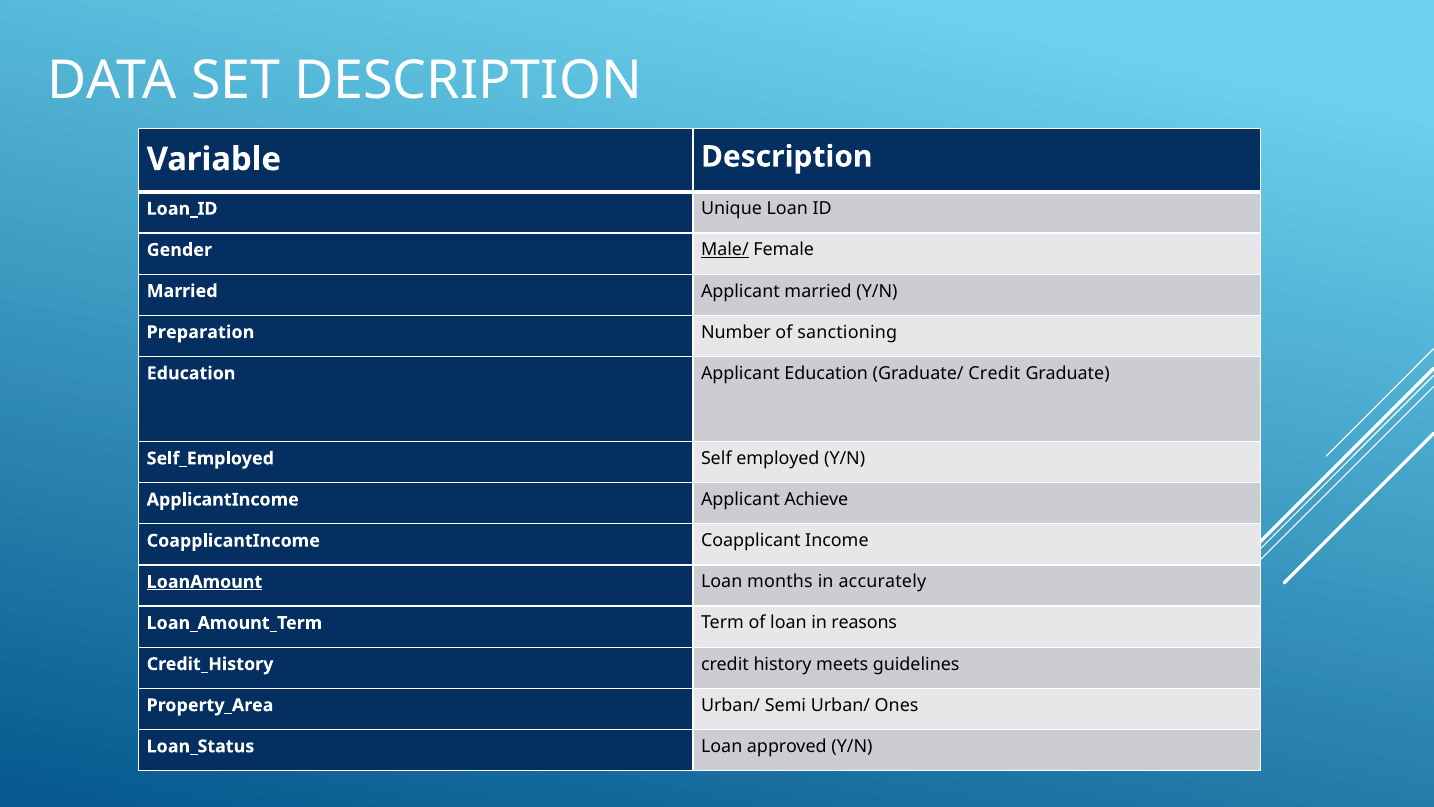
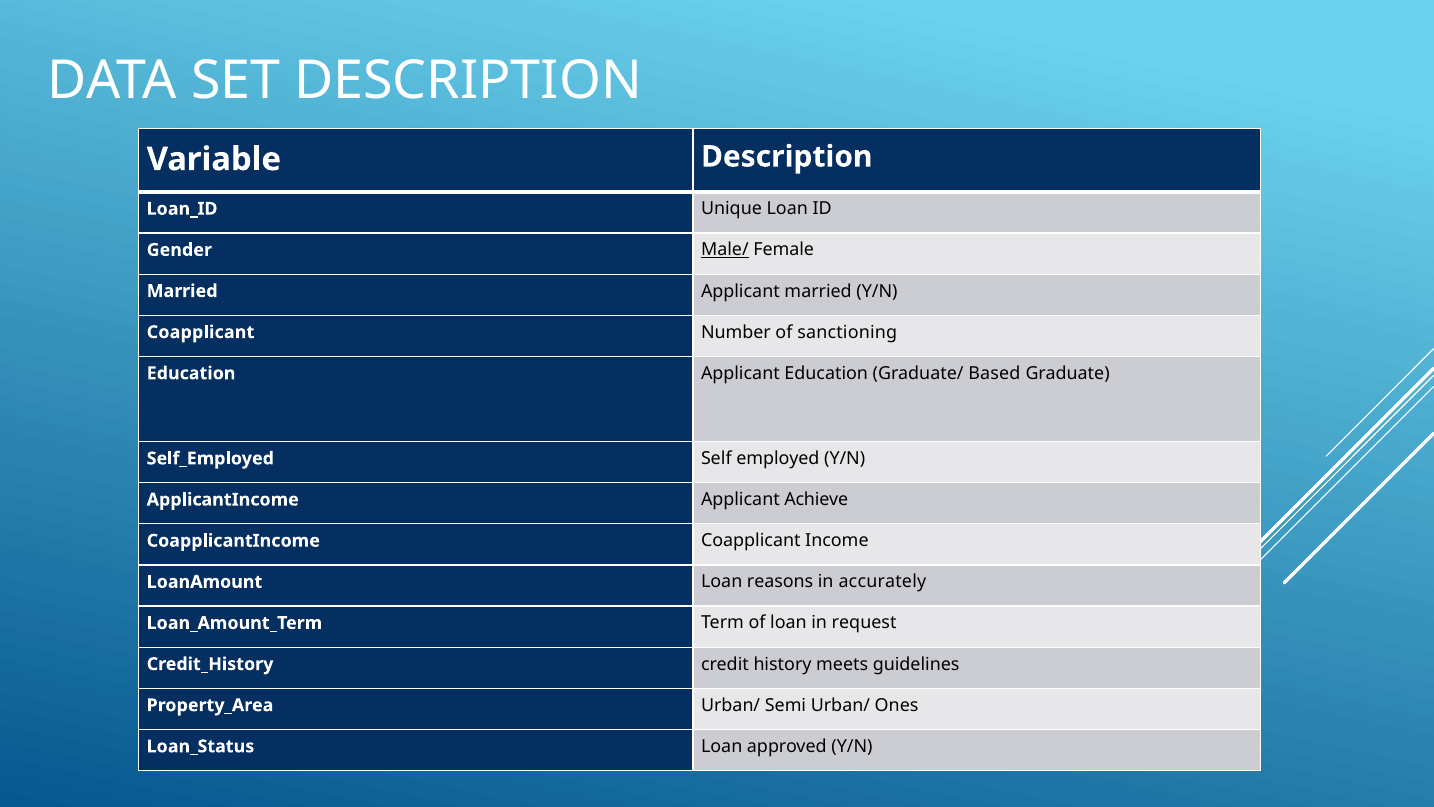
Preparation at (201, 332): Preparation -> Coapplicant
Graduate/ Credit: Credit -> Based
LoanAmount underline: present -> none
months: months -> reasons
reasons: reasons -> request
